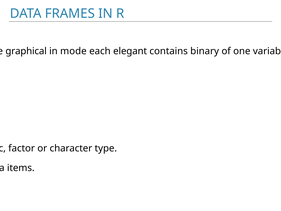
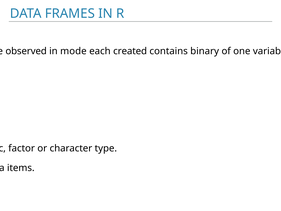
graphical: graphical -> observed
elegant: elegant -> created
